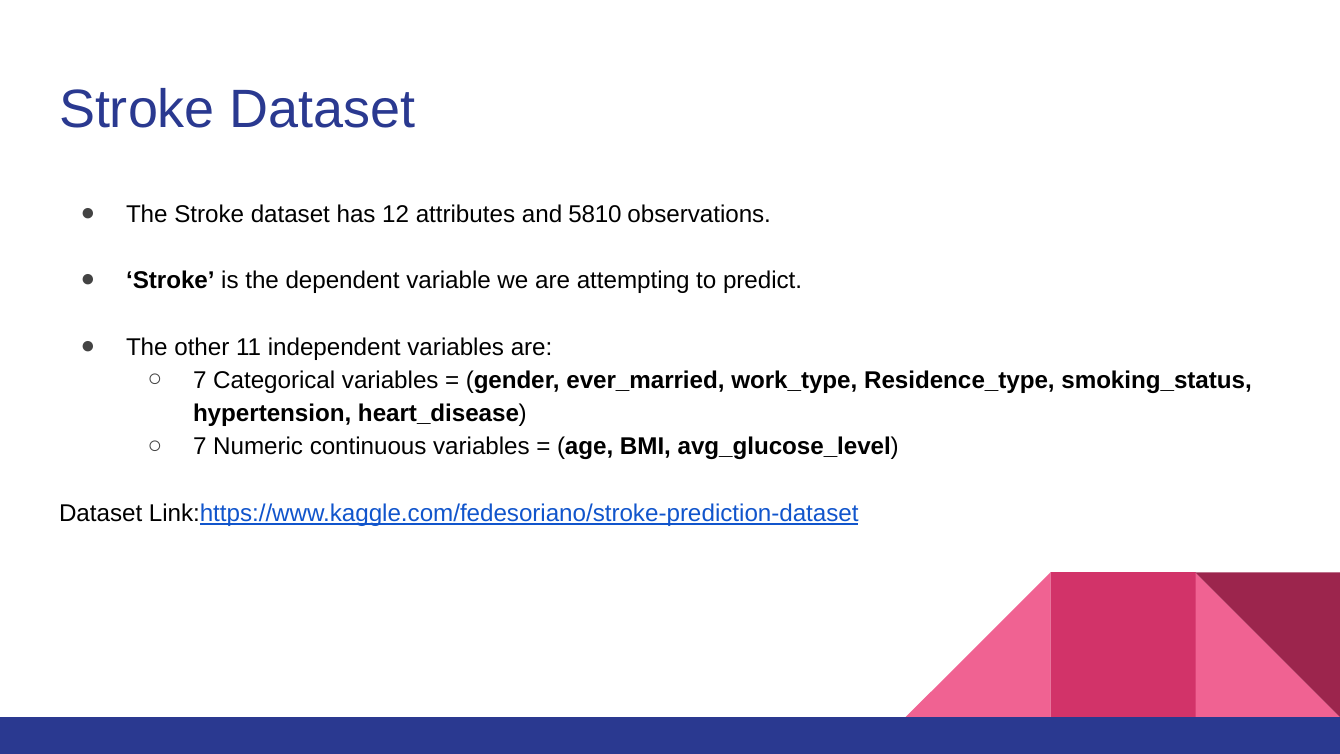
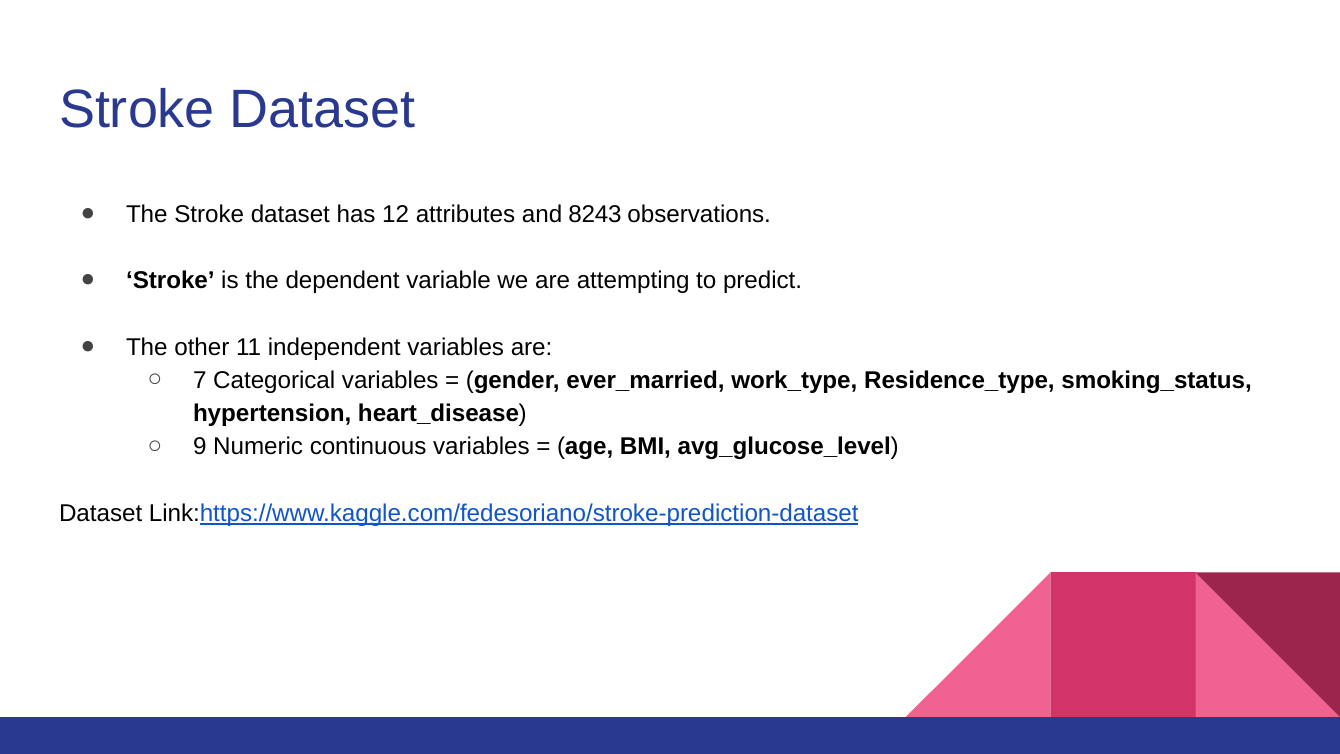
5810: 5810 -> 8243
7 at (200, 447): 7 -> 9
